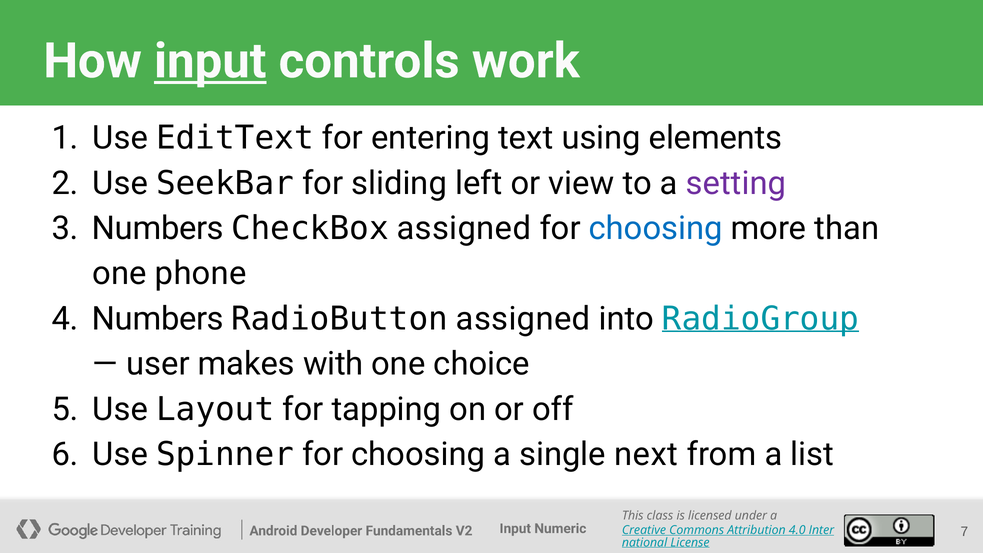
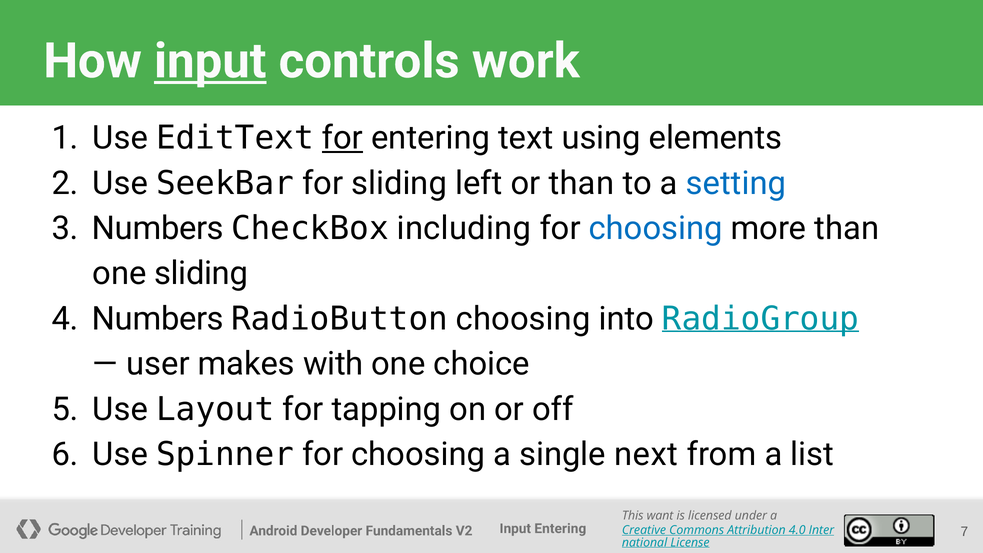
for at (342, 138) underline: none -> present
or view: view -> than
setting colour: purple -> blue
CheckBox assigned: assigned -> including
one phone: phone -> sliding
RadioButton assigned: assigned -> choosing
class: class -> want
Input Numeric: Numeric -> Entering
